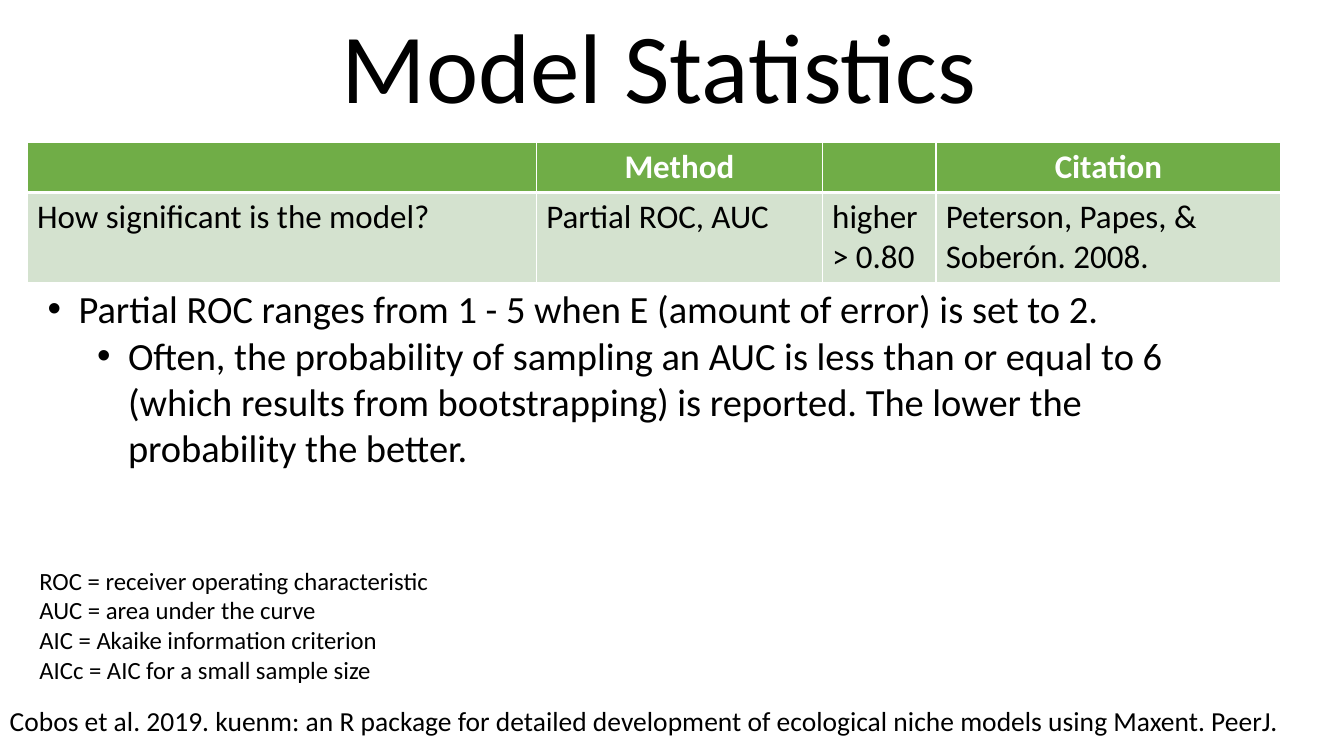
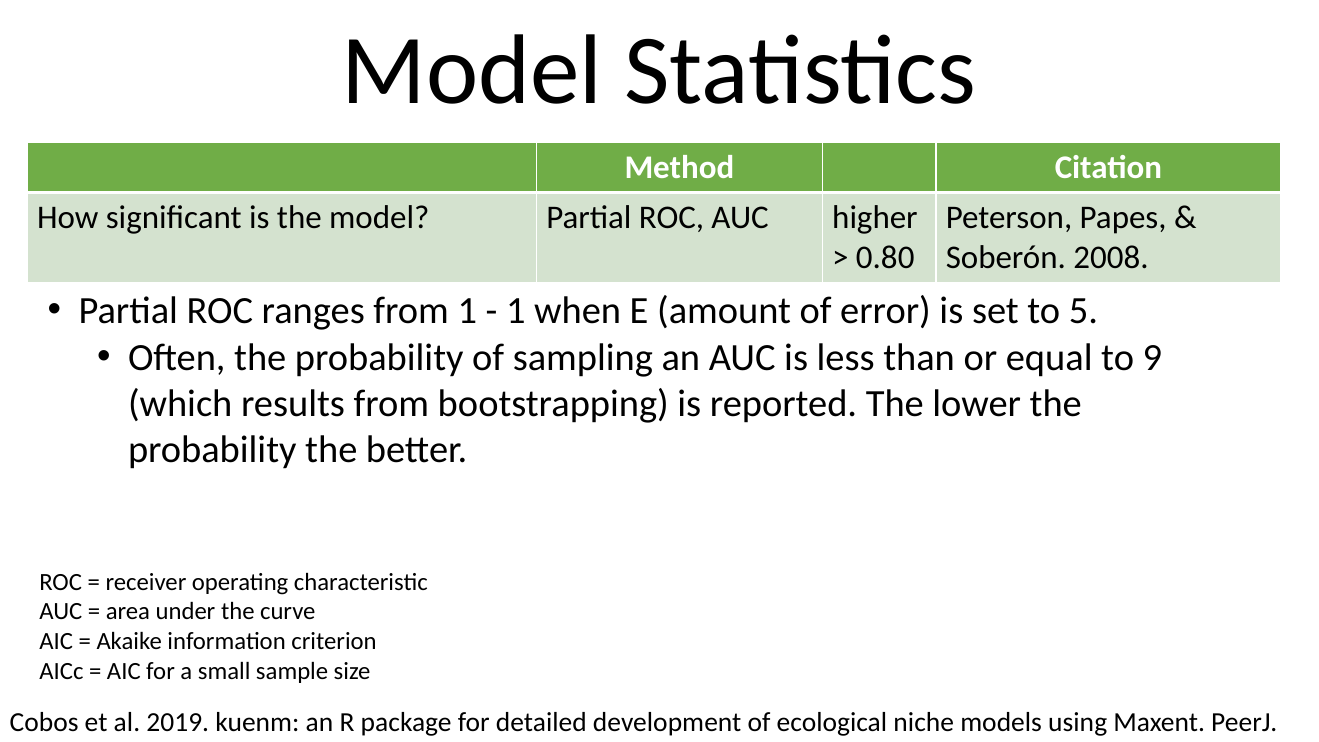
5 at (516, 311): 5 -> 1
2: 2 -> 5
6: 6 -> 9
